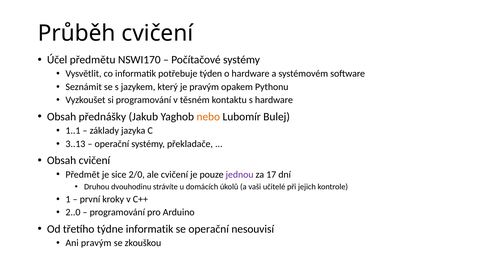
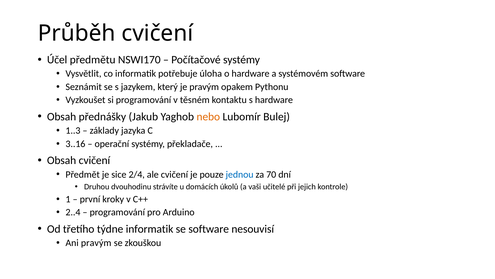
týden: týden -> úloha
1..1: 1..1 -> 1..3
3..13: 3..13 -> 3..16
2/0: 2/0 -> 2/4
jednou colour: purple -> blue
17: 17 -> 70
2..0: 2..0 -> 2..4
se operační: operační -> software
